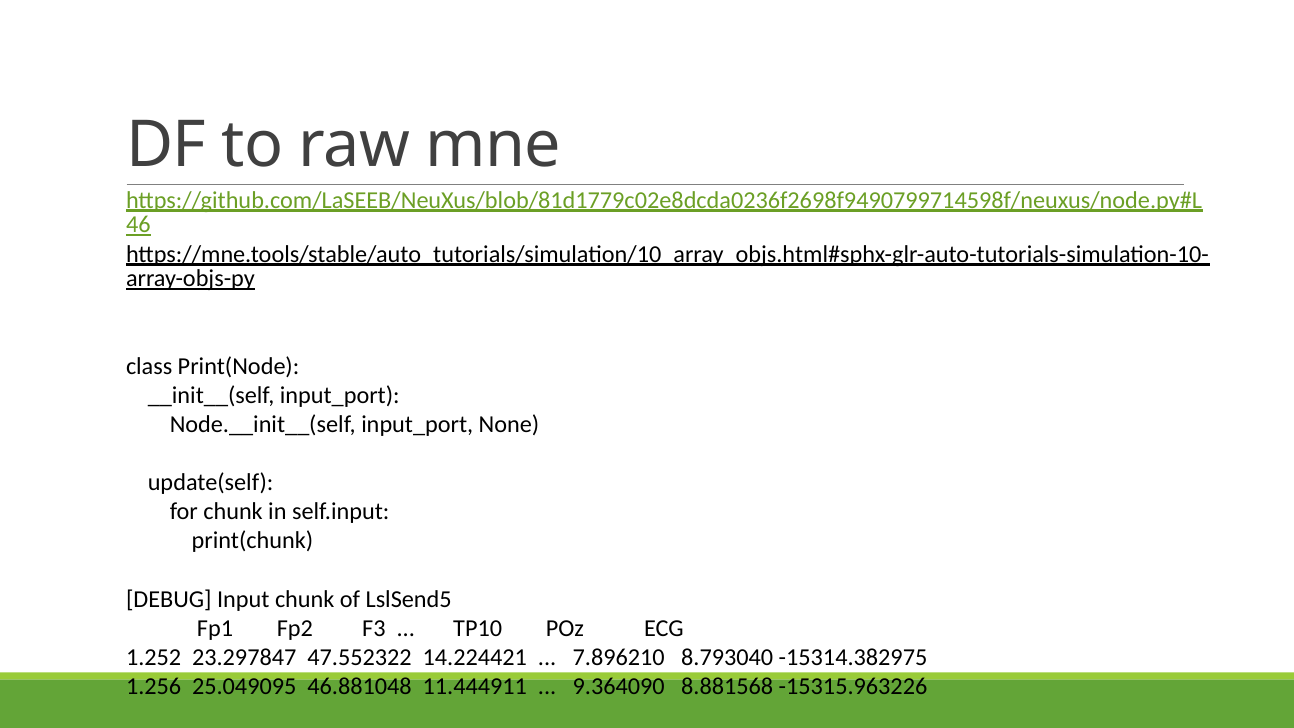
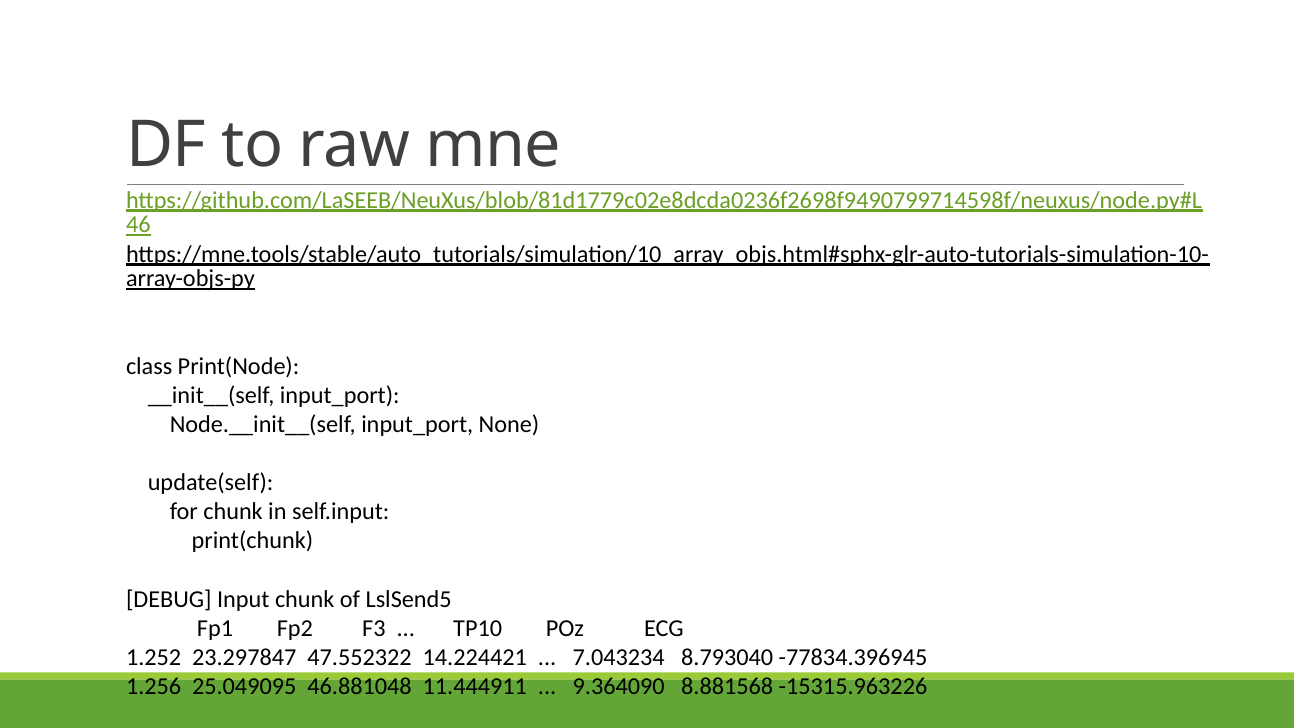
7.896210: 7.896210 -> 7.043234
-15314.382975: -15314.382975 -> -77834.396945
